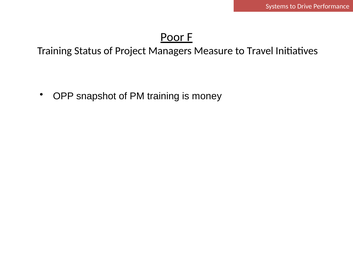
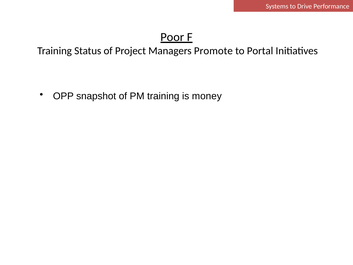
Measure: Measure -> Promote
Travel: Travel -> Portal
